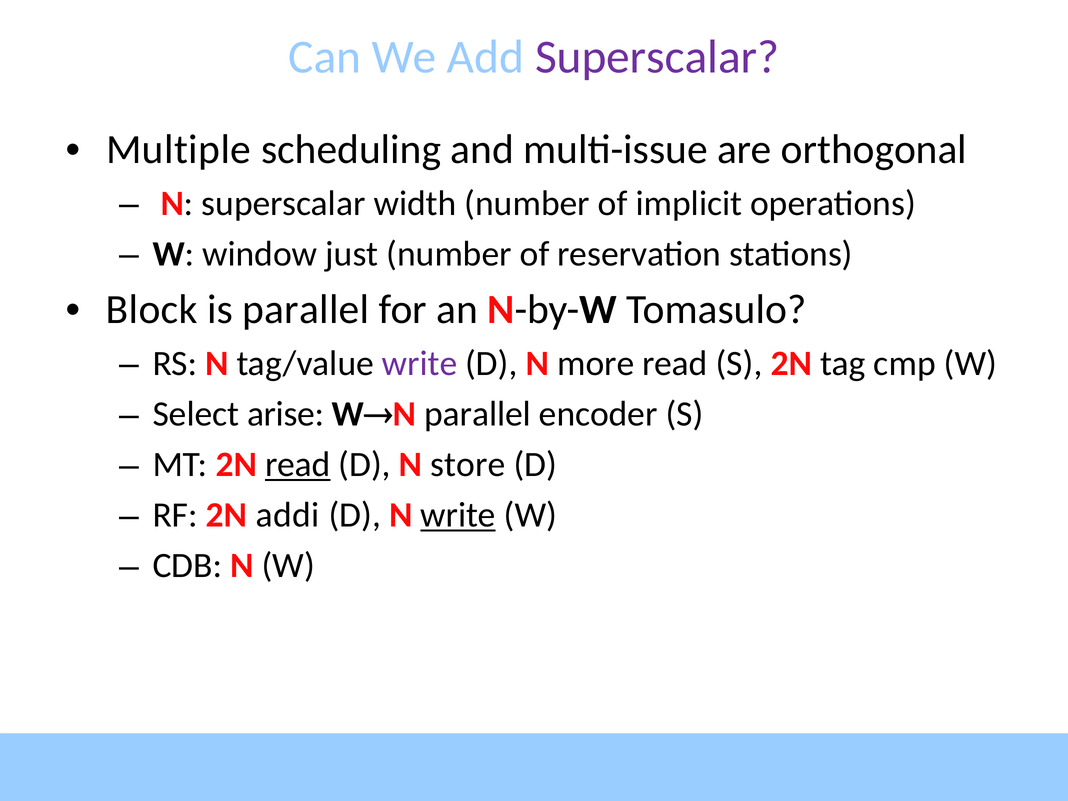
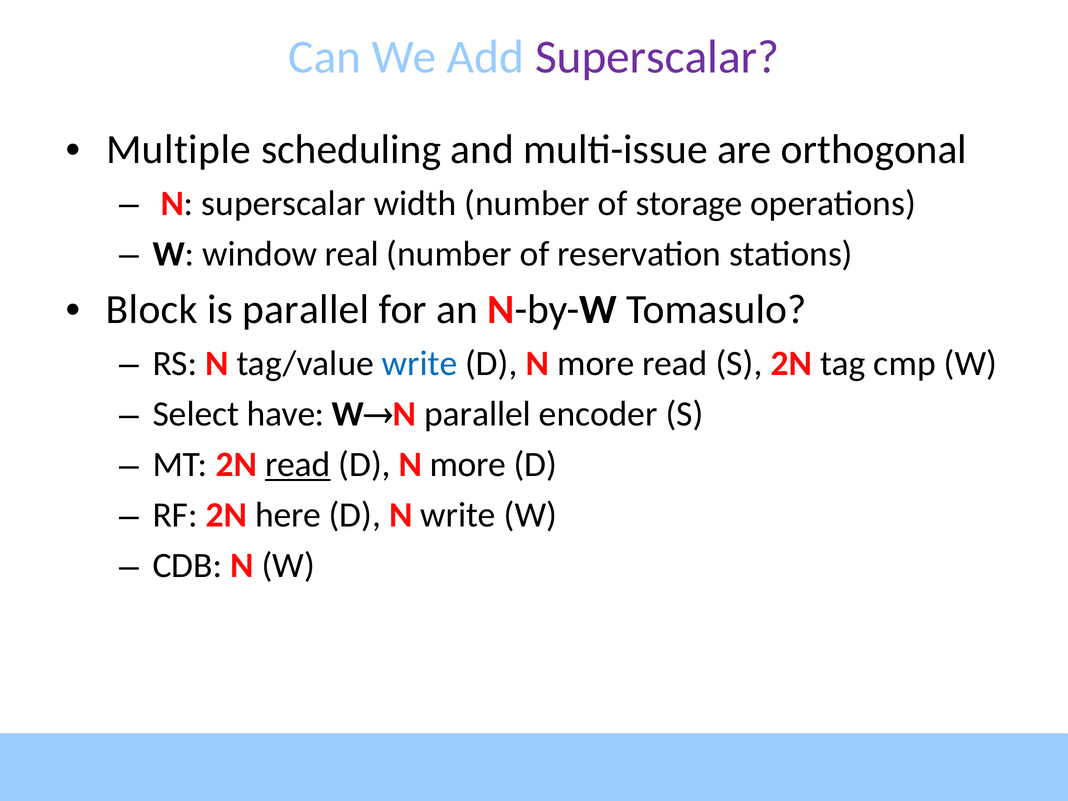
implicit: implicit -> storage
just: just -> real
write at (420, 364) colour: purple -> blue
arise: arise -> have
store at (468, 465): store -> more
addi: addi -> here
write at (458, 515) underline: present -> none
